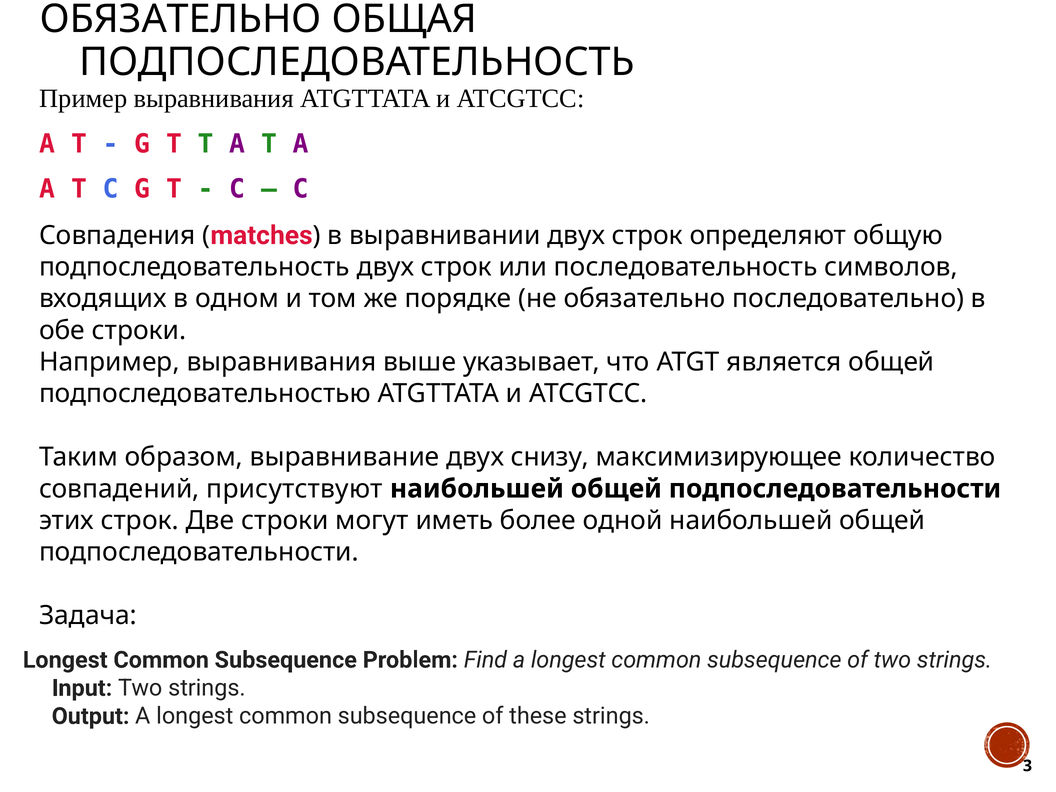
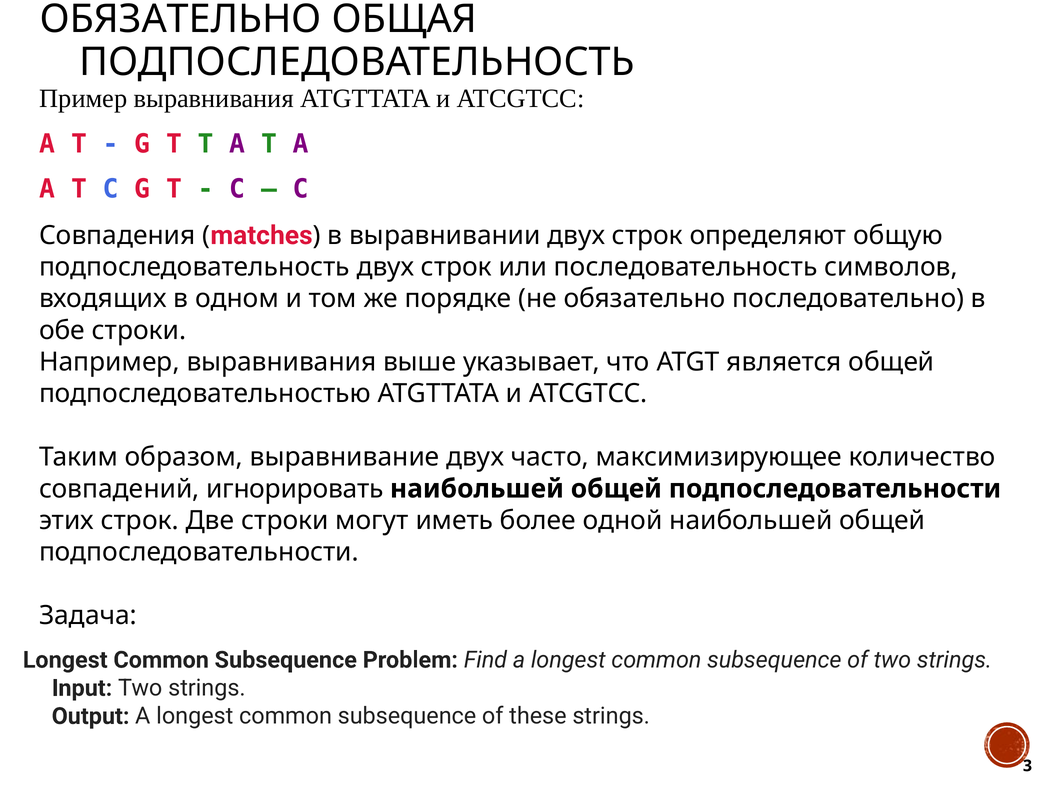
снизу: снизу -> часто
присутствуют: присутствуют -> игнорировать
